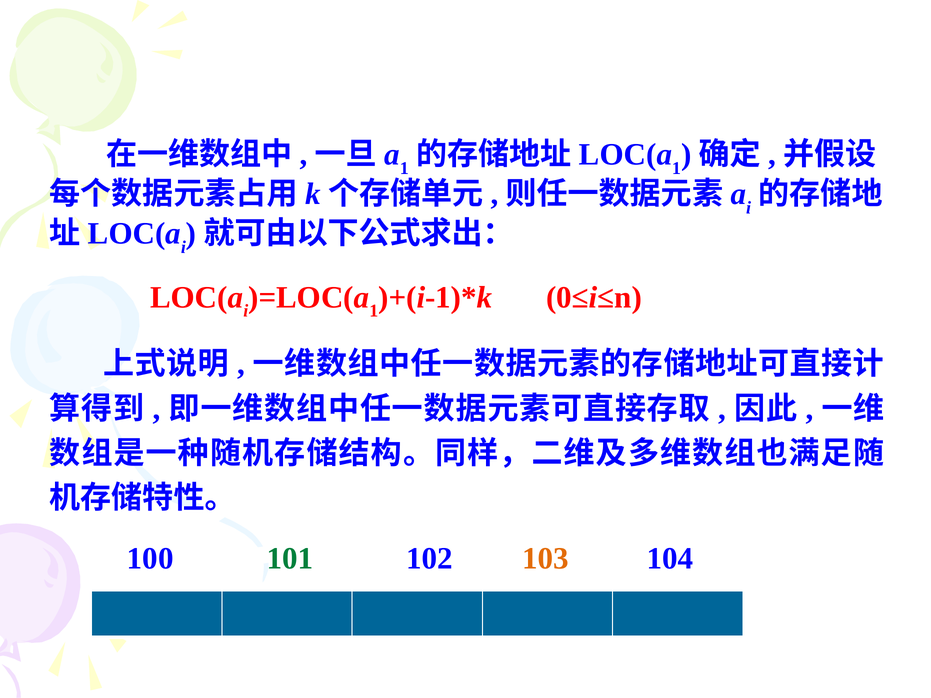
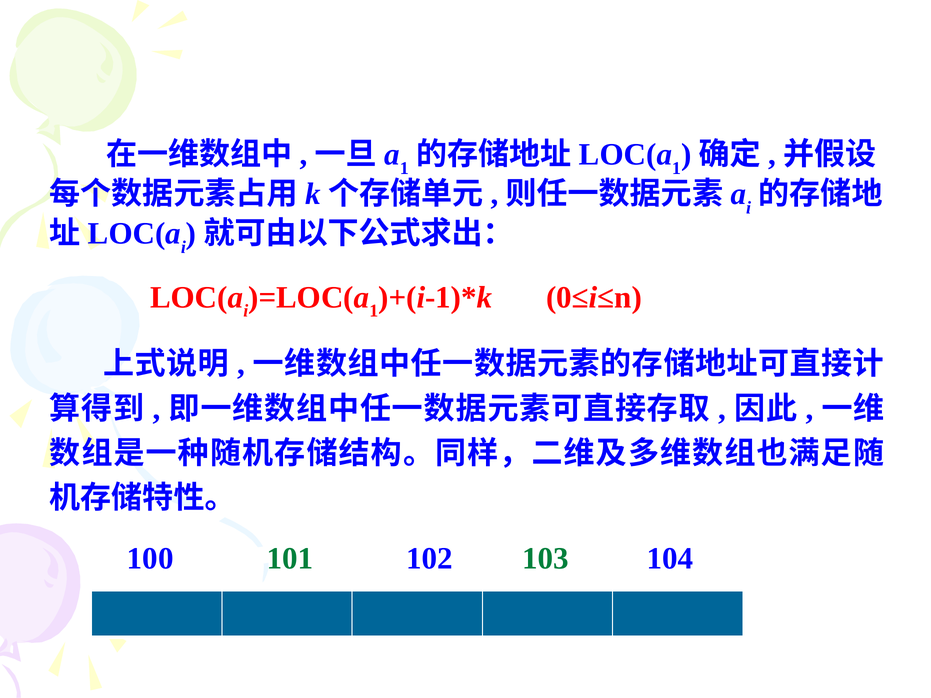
103 colour: orange -> green
